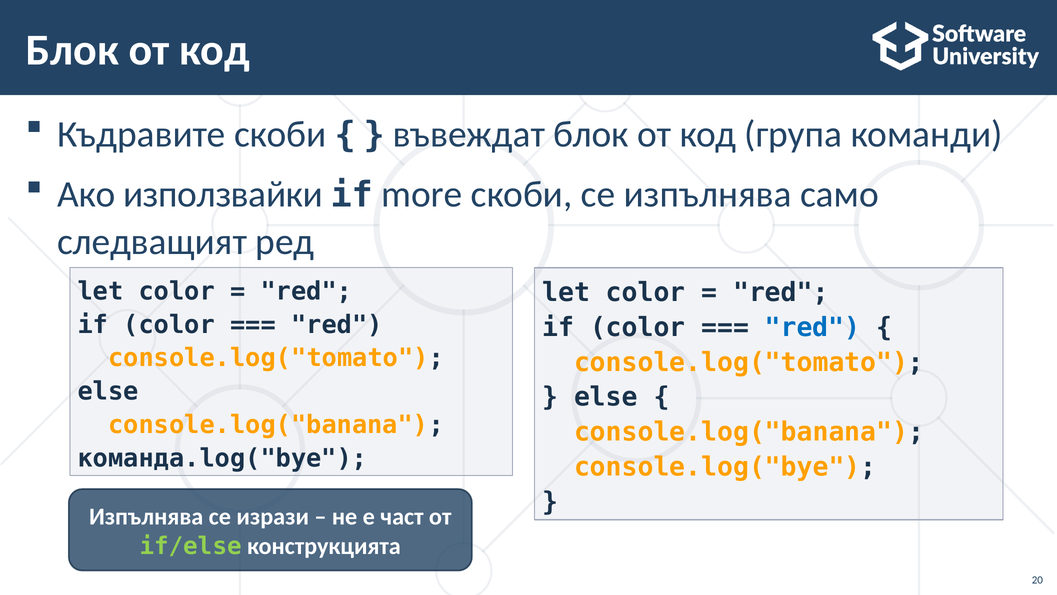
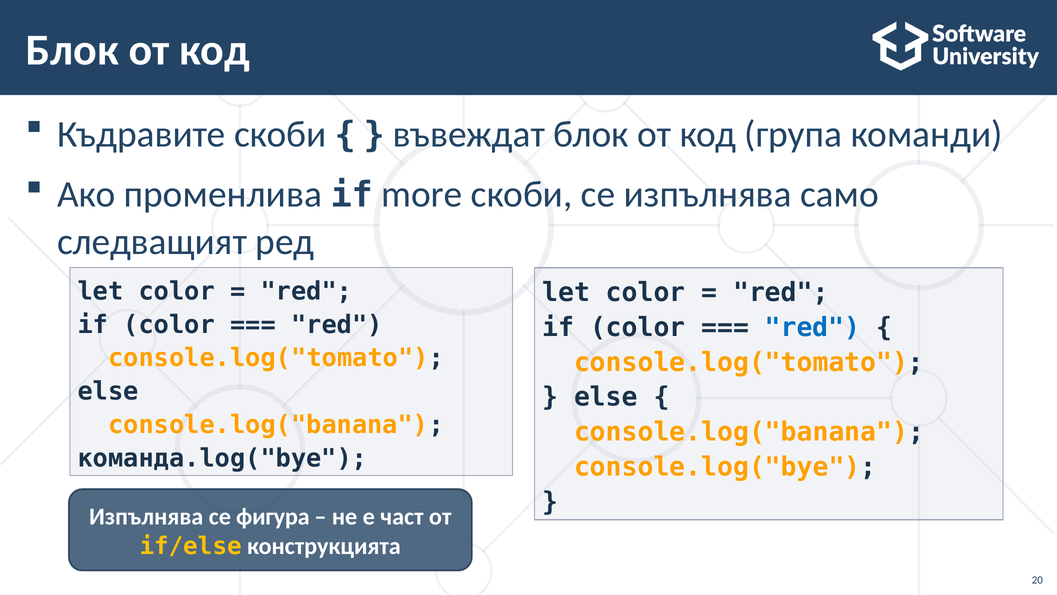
използвайки: използвайки -> променлива
изрази: изрази -> фигура
if/else colour: light green -> yellow
